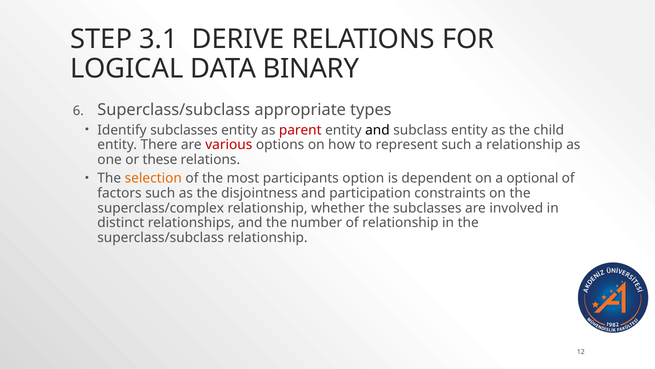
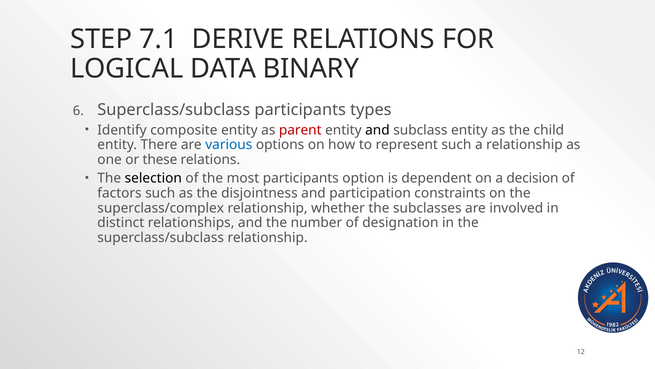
3.1: 3.1 -> 7.1
Superclass/subclass appropriate: appropriate -> participants
Identify subclasses: subclasses -> composite
various colour: red -> blue
selection colour: orange -> black
optional: optional -> decision
of relationship: relationship -> designation
